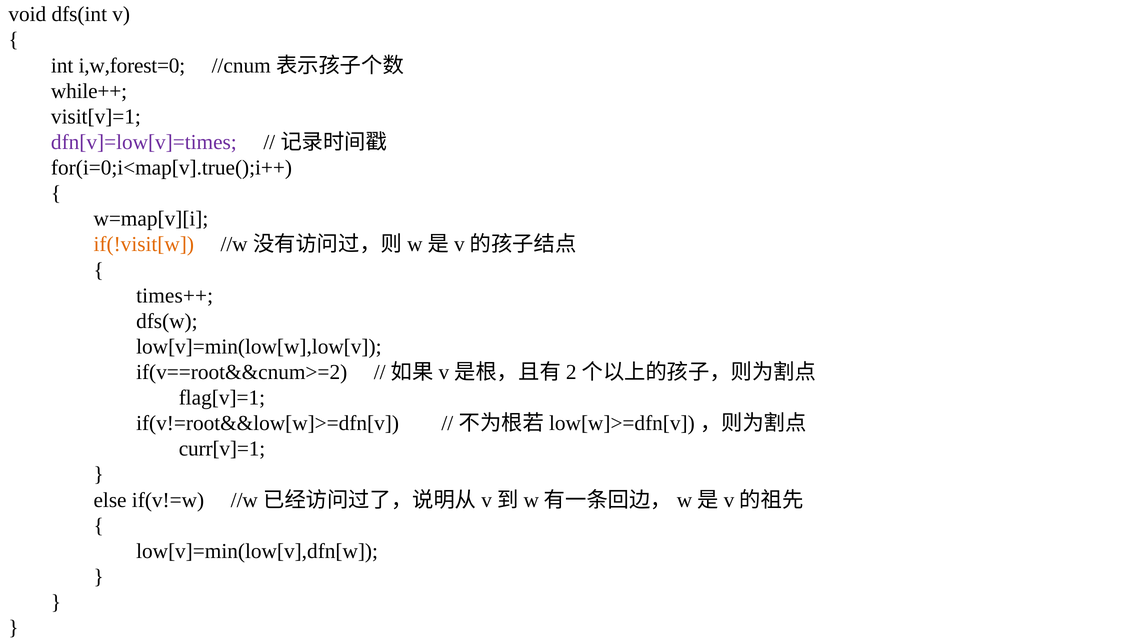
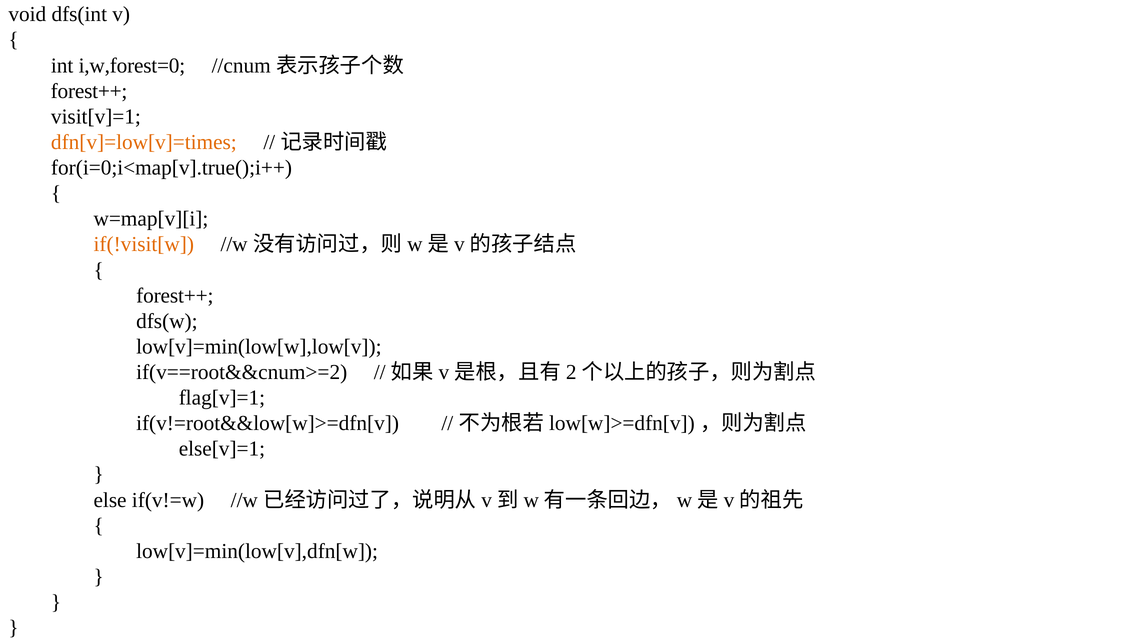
while++ at (89, 91): while++ -> forest++
dfn[v]=low[v]=times colour: purple -> orange
times++ at (175, 296): times++ -> forest++
curr[v]=1: curr[v]=1 -> else[v]=1
